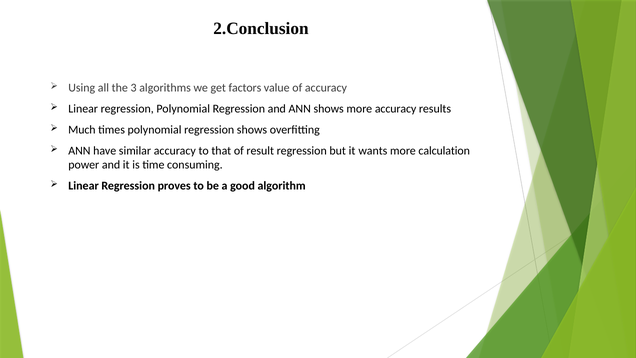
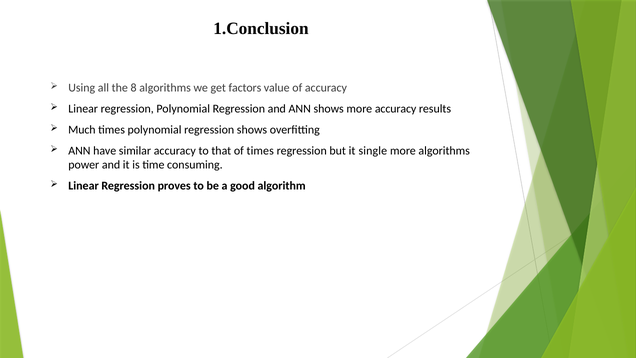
2.Conclusion: 2.Conclusion -> 1.Conclusion
3: 3 -> 8
of result: result -> times
wants: wants -> single
more calculation: calculation -> algorithms
